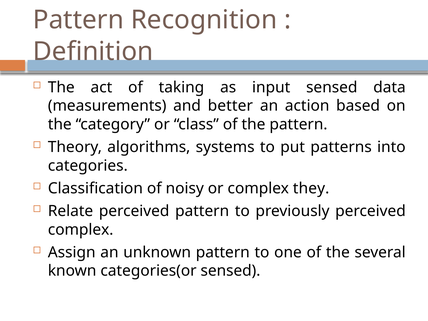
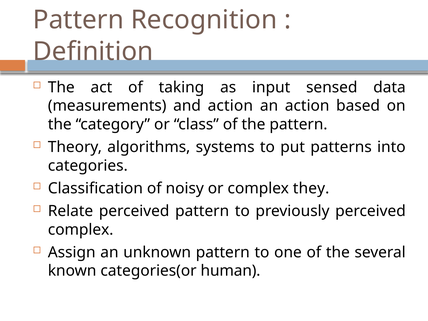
and better: better -> action
categories(or sensed: sensed -> human
